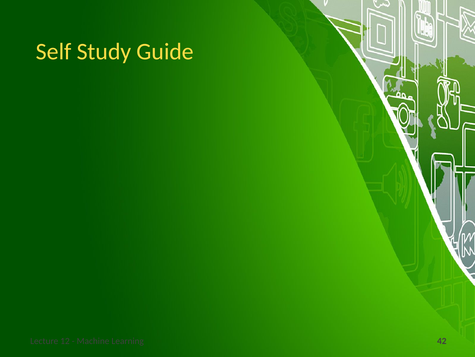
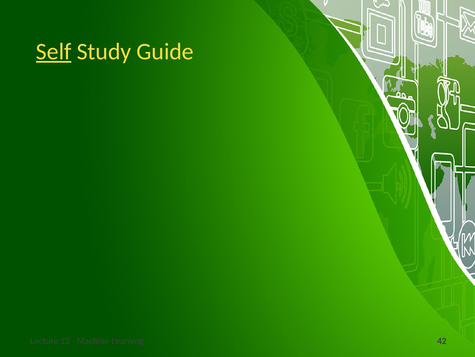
Self underline: none -> present
